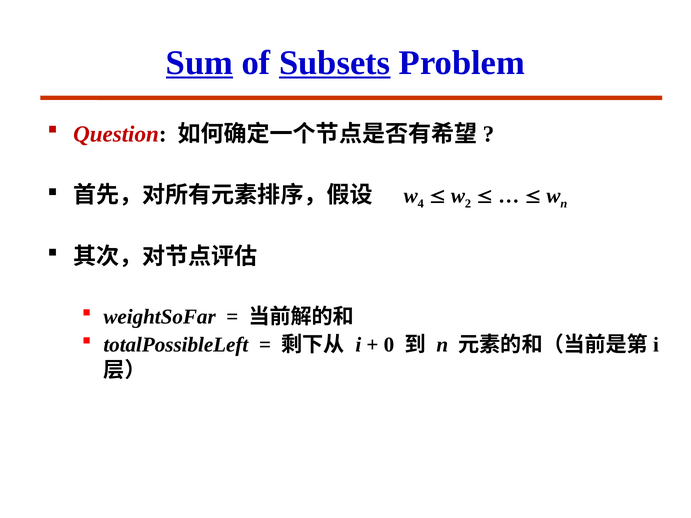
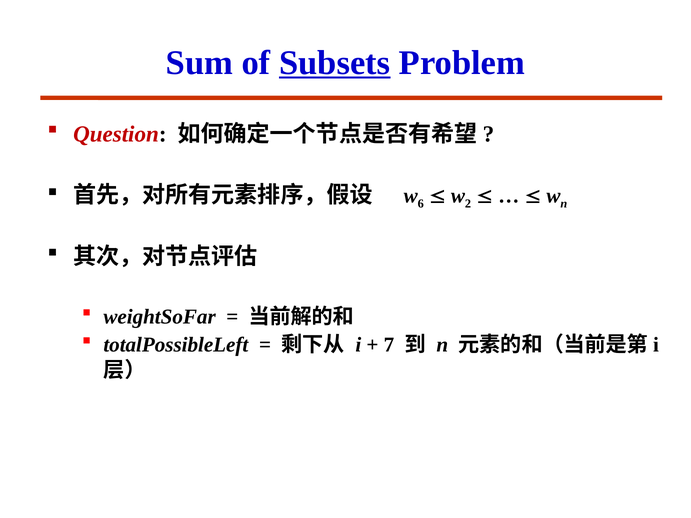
Sum underline: present -> none
4: 4 -> 6
0: 0 -> 7
